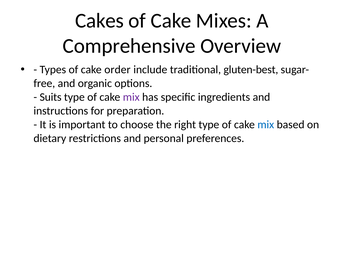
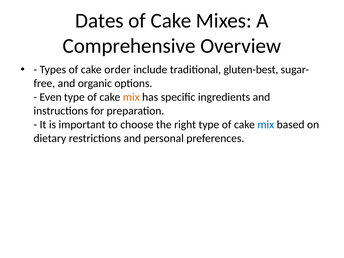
Cakes: Cakes -> Dates
Suits: Suits -> Even
mix at (131, 97) colour: purple -> orange
